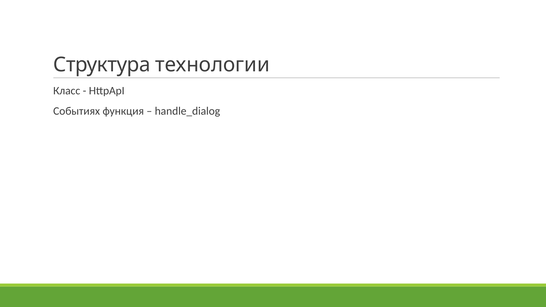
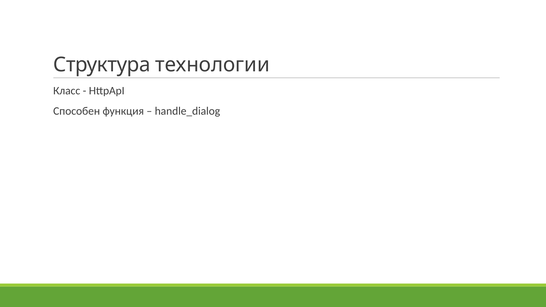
Событиях: Событиях -> Способен
